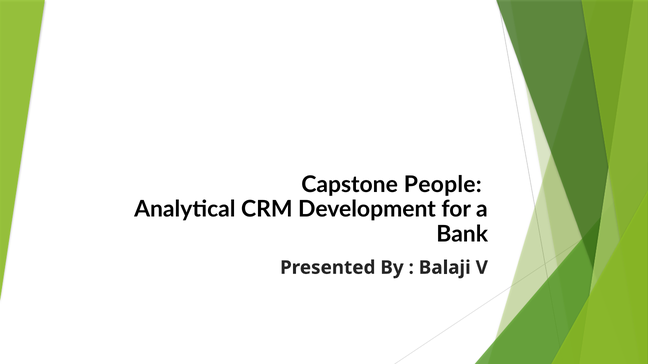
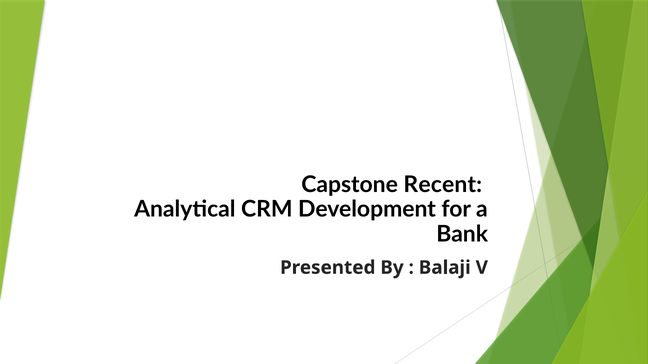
People: People -> Recent
